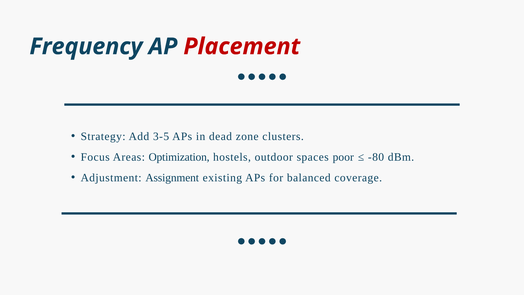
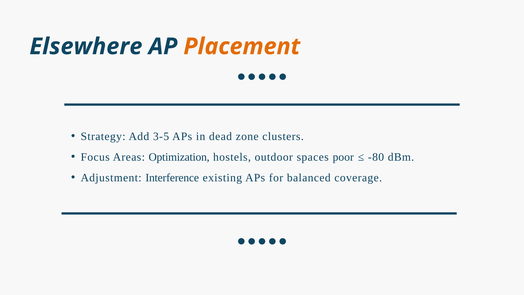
Frequency: Frequency -> Elsewhere
Placement colour: red -> orange
Assignment: Assignment -> Interference
